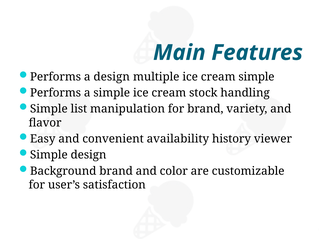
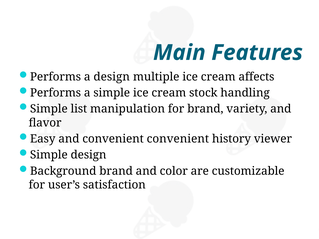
cream simple: simple -> affects
convenient availability: availability -> convenient
